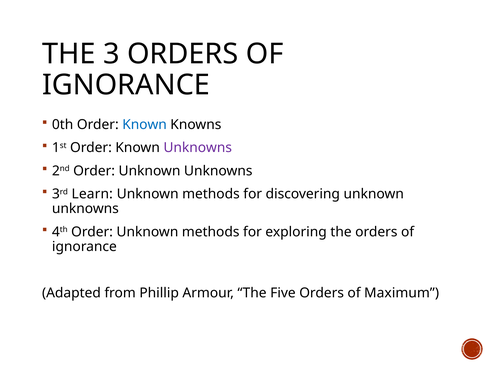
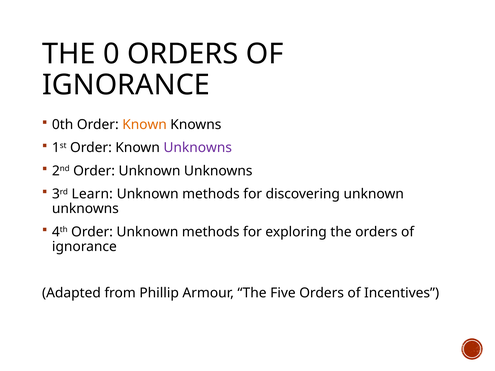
3: 3 -> 0
Known at (145, 125) colour: blue -> orange
Maximum: Maximum -> Incentives
